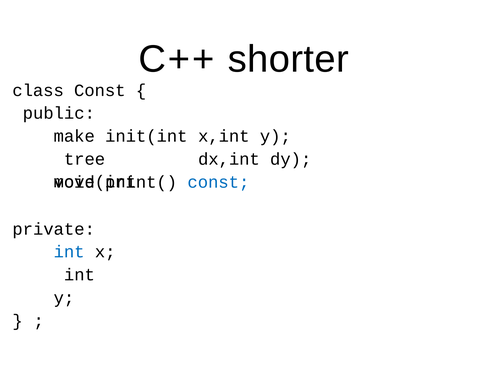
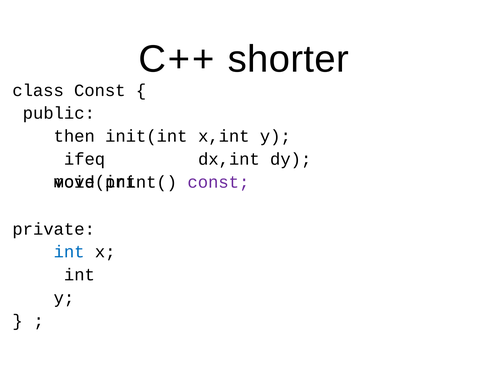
make: make -> then
tree: tree -> ifeq
const at (218, 182) colour: blue -> purple
